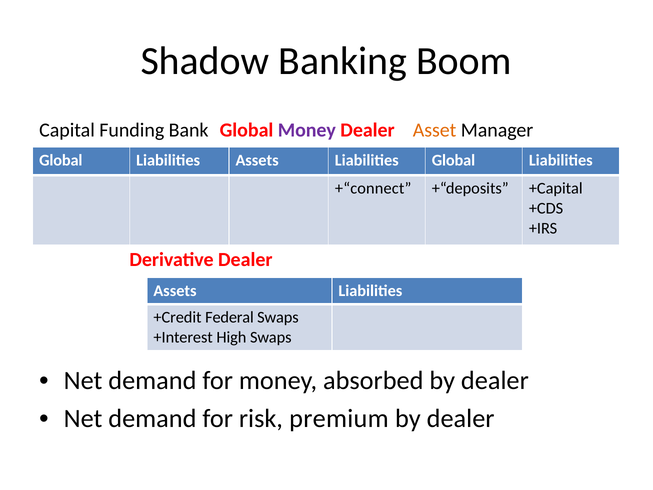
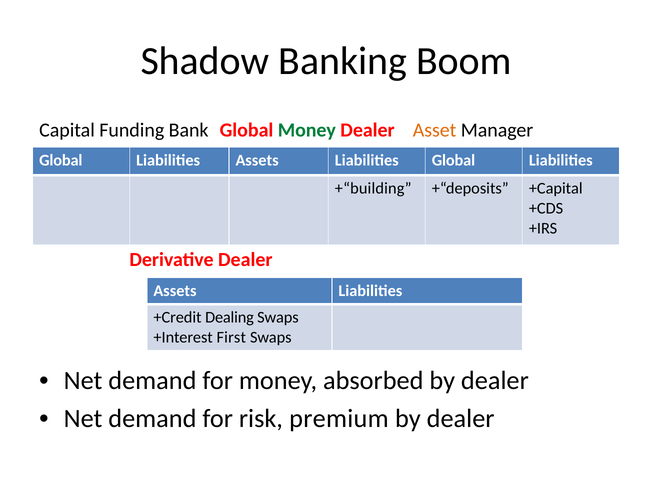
Money at (307, 130) colour: purple -> green
+“connect: +“connect -> +“building
Federal: Federal -> Dealing
High: High -> First
